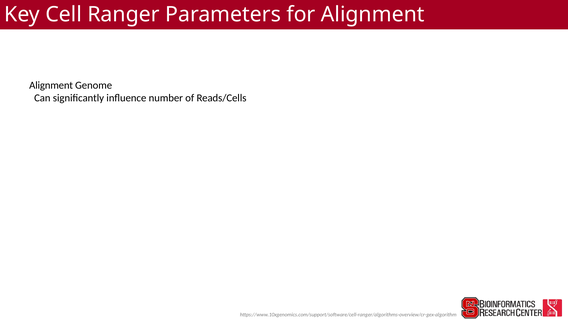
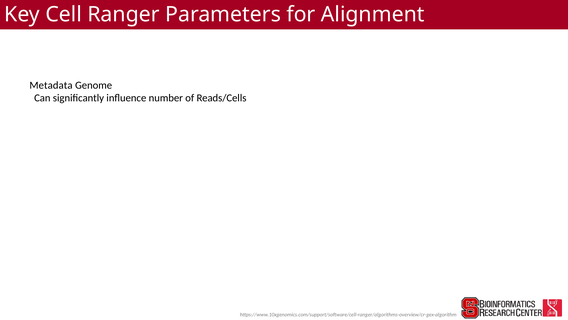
Alignment at (51, 85): Alignment -> Metadata
